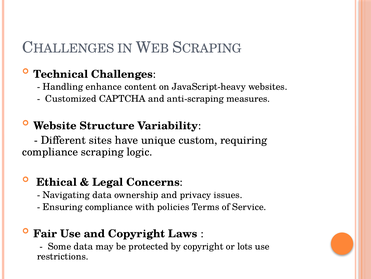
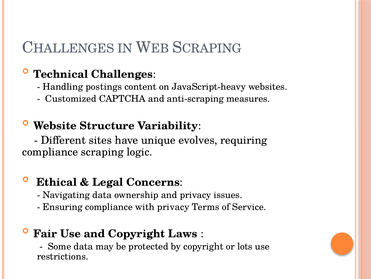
enhance: enhance -> postings
custom: custom -> evolves
with policies: policies -> privacy
